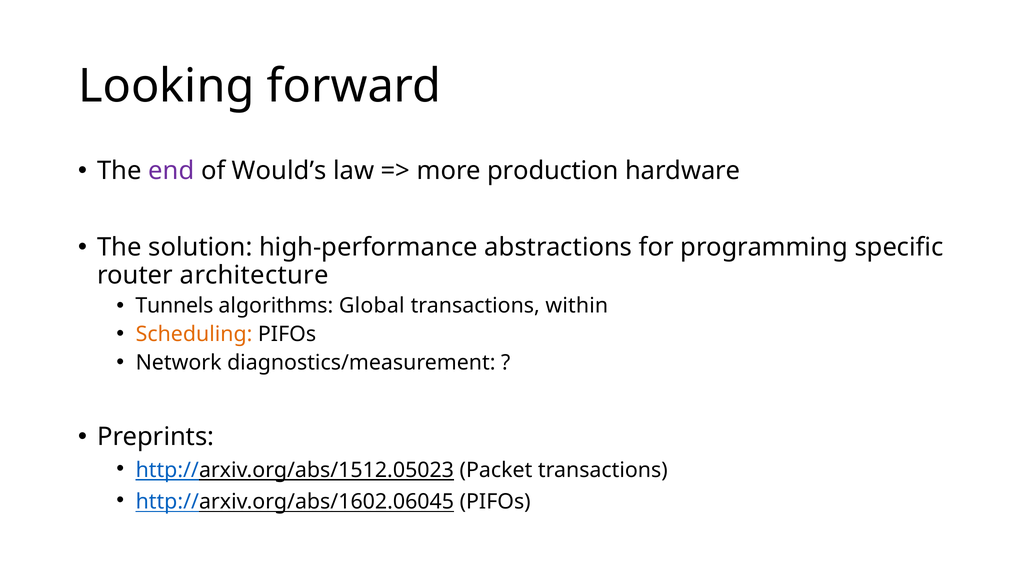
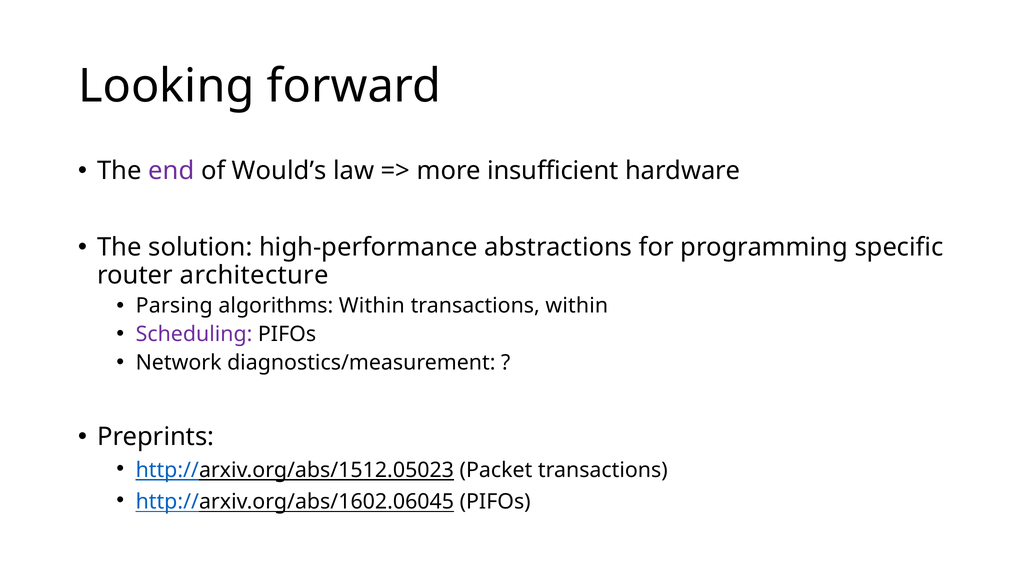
production: production -> insufficient
Tunnels: Tunnels -> Parsing
algorithms Global: Global -> Within
Scheduling colour: orange -> purple
